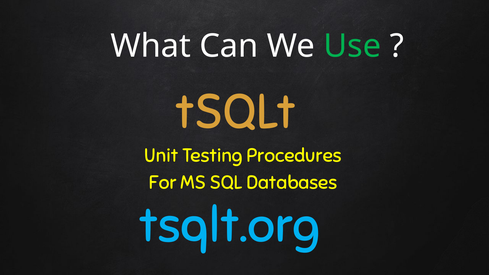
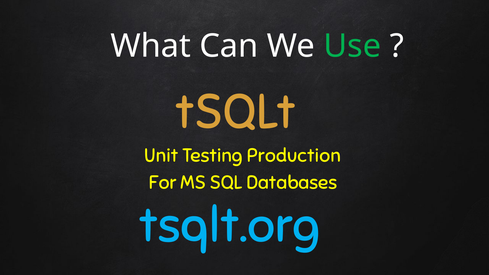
Procedures: Procedures -> Production
